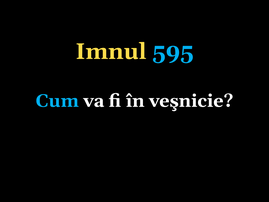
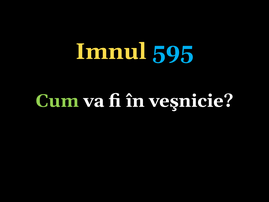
Cum colour: light blue -> light green
